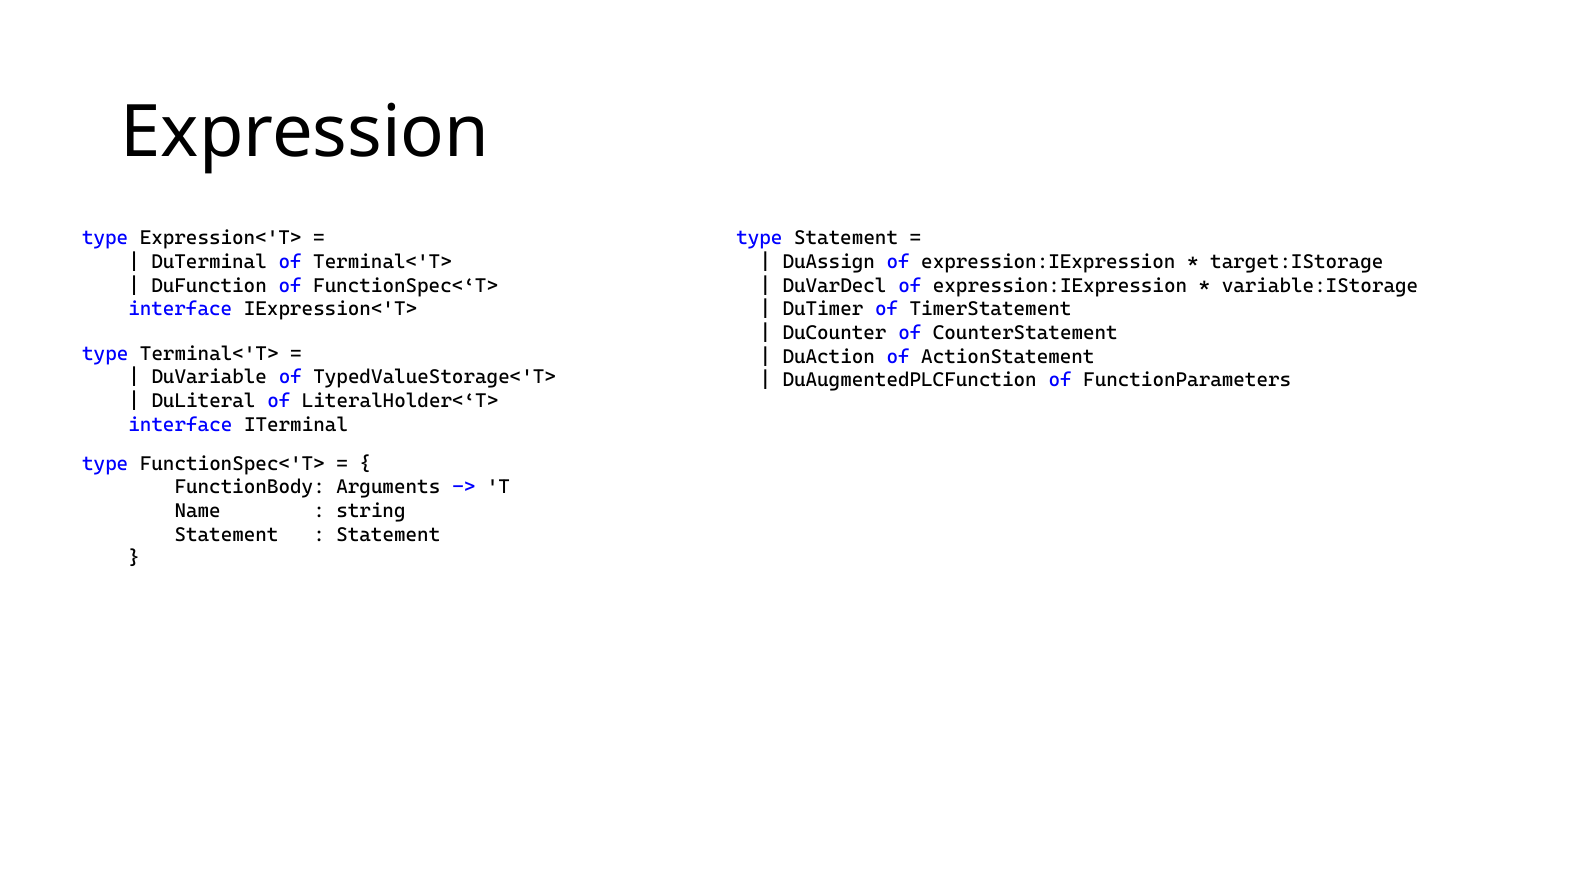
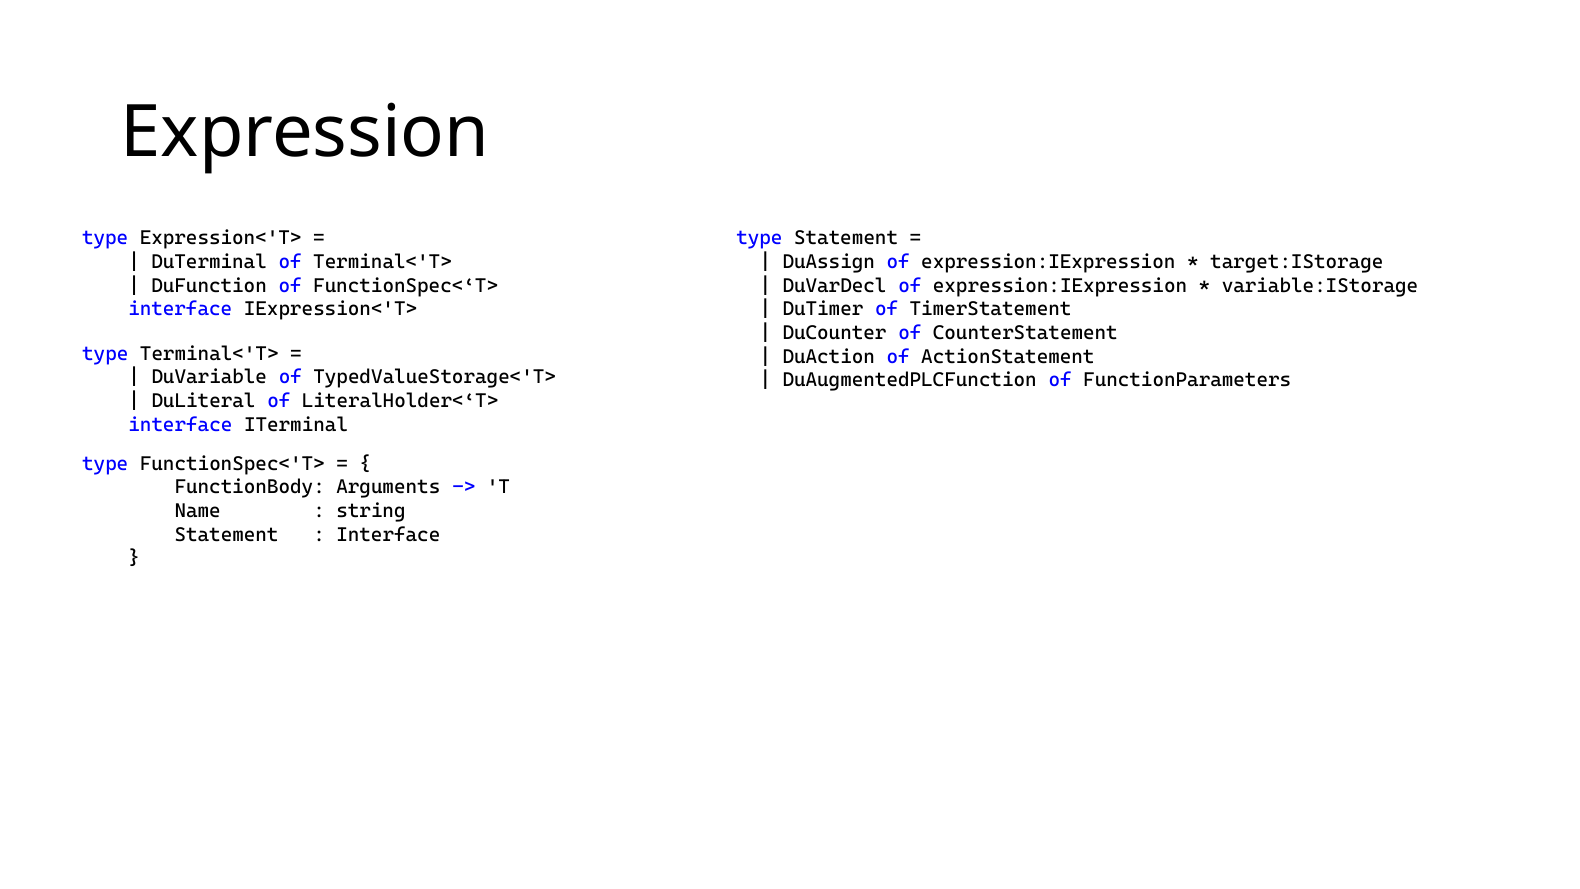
Statement at (388, 534): Statement -> Interface
